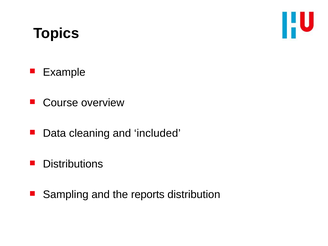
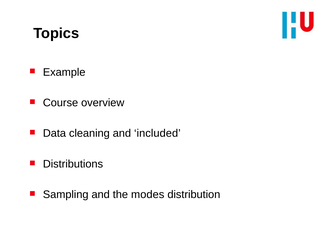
reports: reports -> modes
